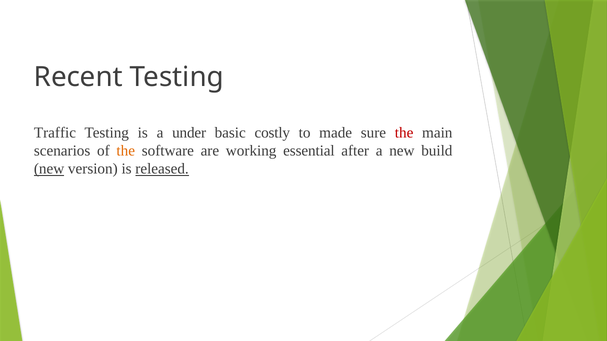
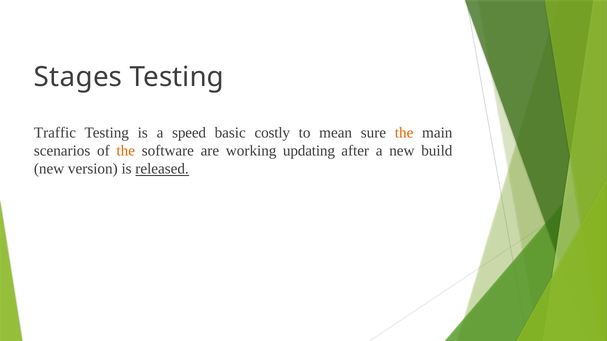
Recent: Recent -> Stages
under: under -> speed
made: made -> mean
the at (404, 133) colour: red -> orange
essential: essential -> updating
new at (49, 169) underline: present -> none
